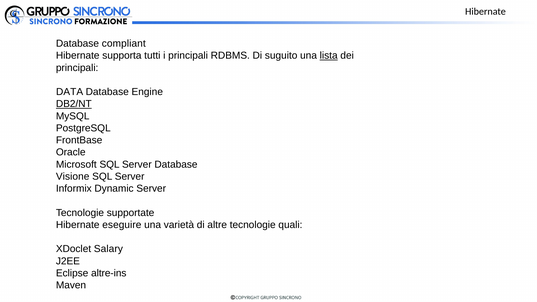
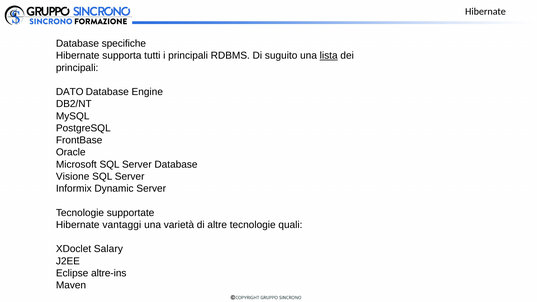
compliant: compliant -> specifiche
DATA: DATA -> DATO
DB2/NT underline: present -> none
eseguire: eseguire -> vantaggi
